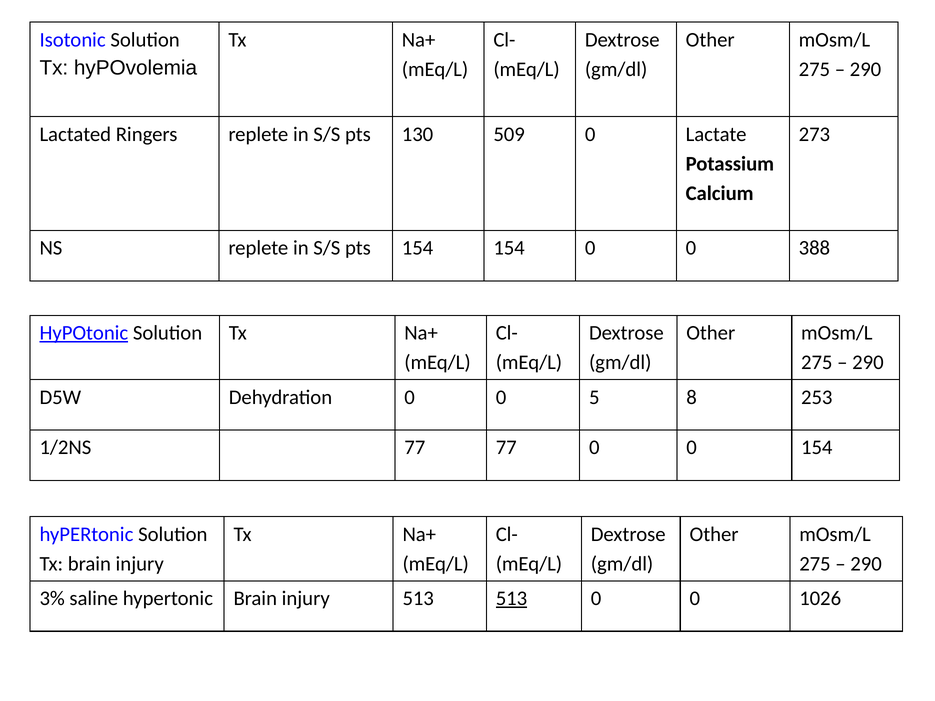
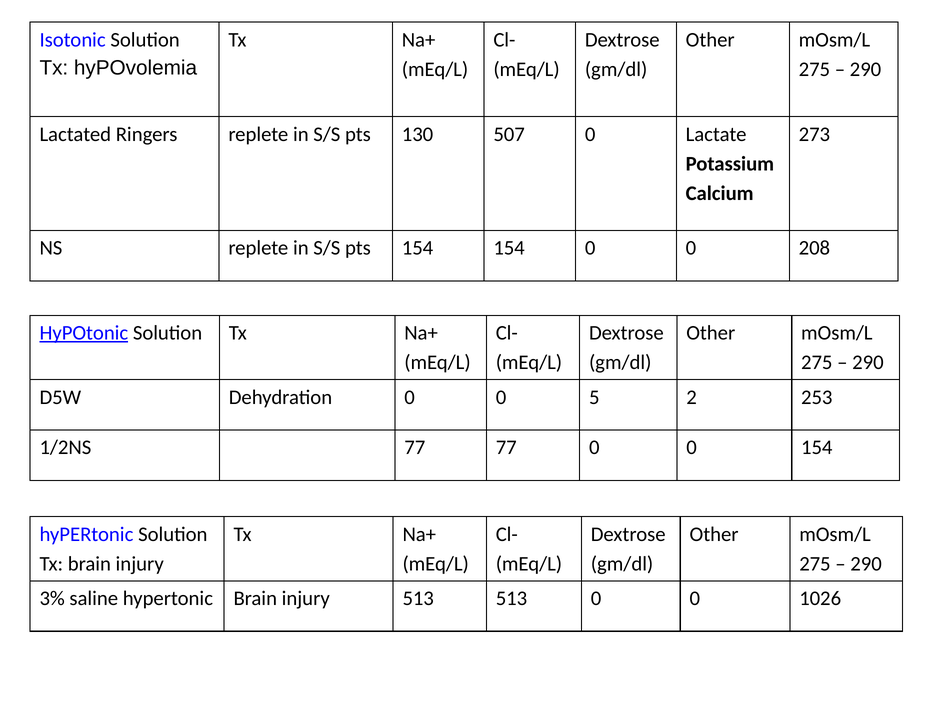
509: 509 -> 507
388: 388 -> 208
8: 8 -> 2
513 at (511, 599) underline: present -> none
